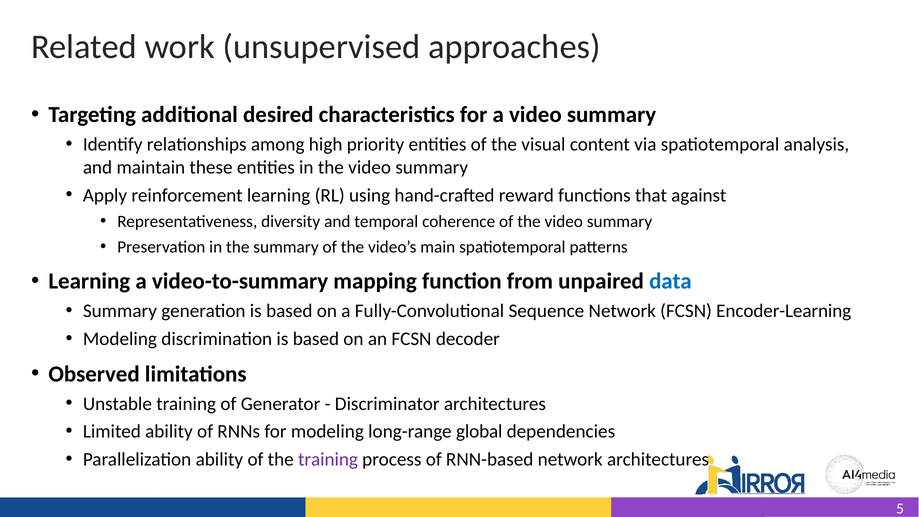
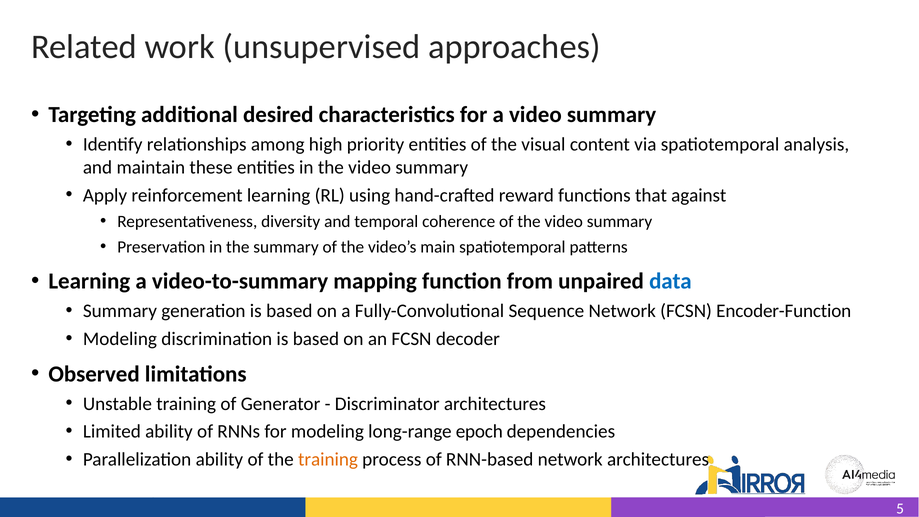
Encoder-Learning: Encoder-Learning -> Encoder-Function
global: global -> epoch
training at (328, 459) colour: purple -> orange
